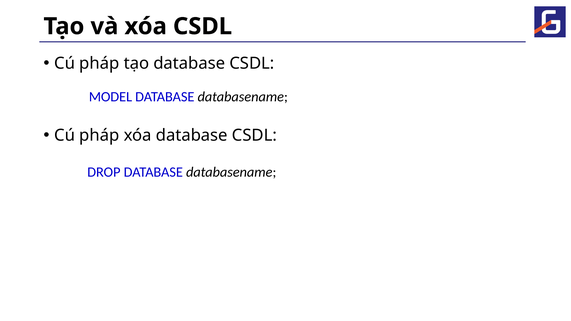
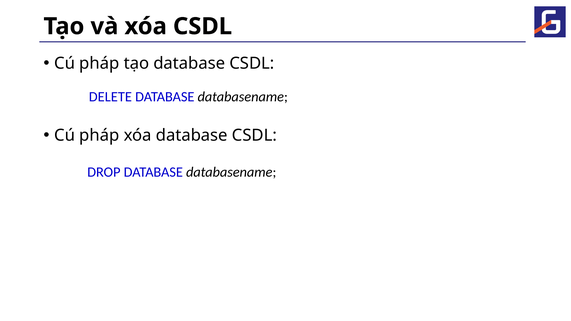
MODEL: MODEL -> DELETE
